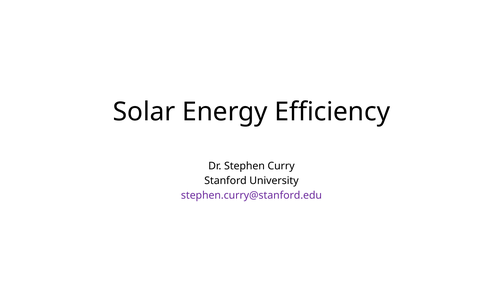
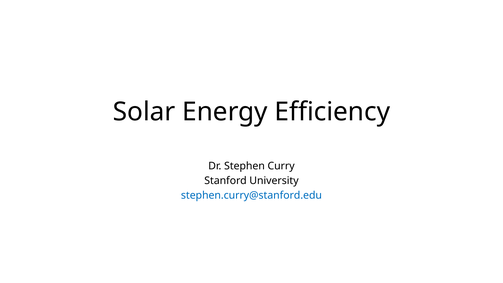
stephen.curry@stanford.edu colour: purple -> blue
